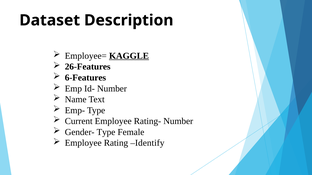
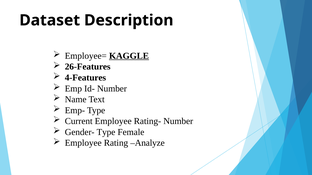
6-Features: 6-Features -> 4-Features
Identify: Identify -> Analyze
